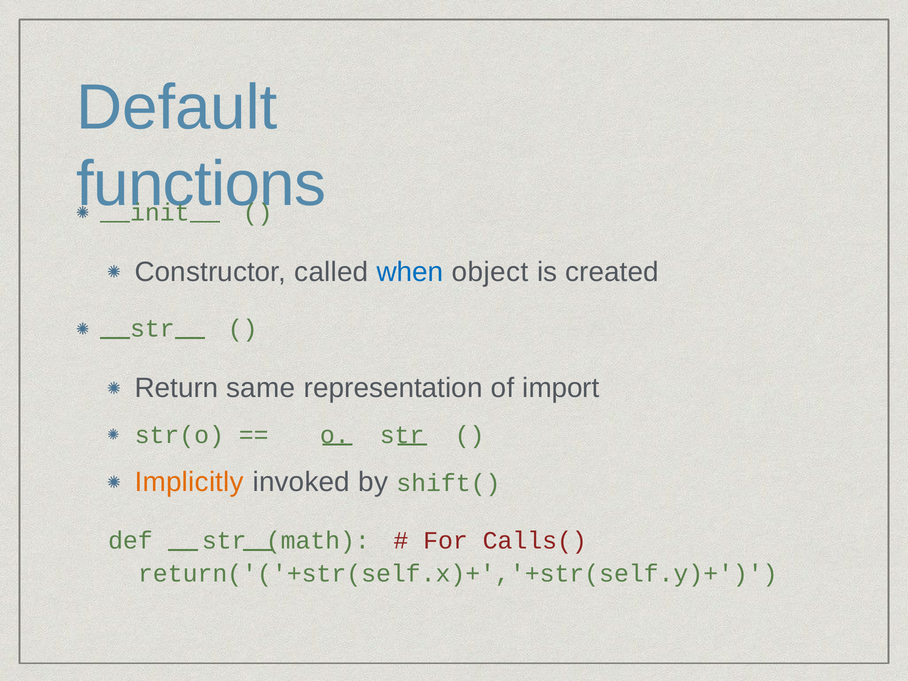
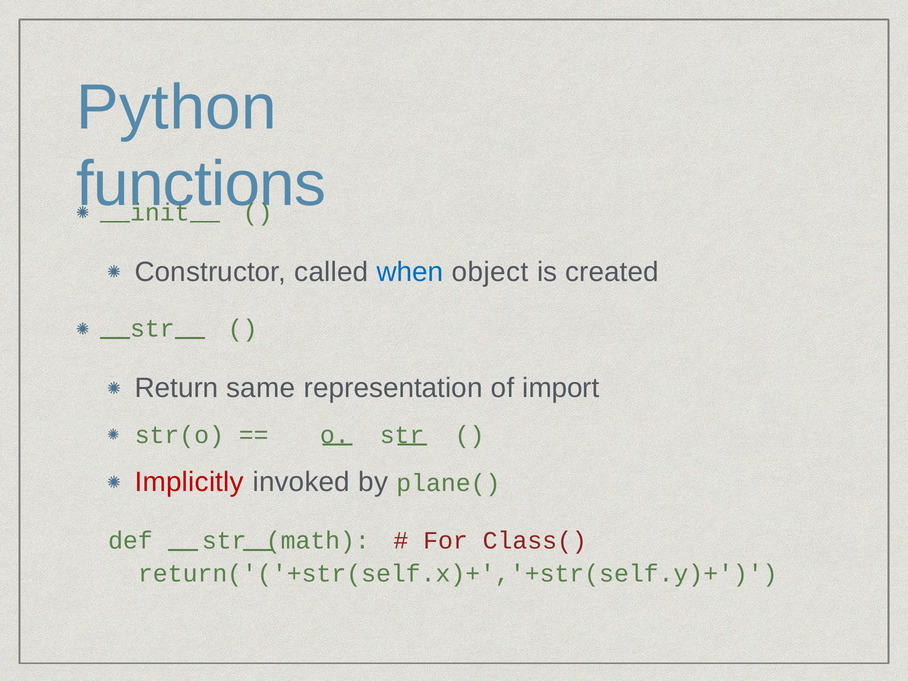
Default: Default -> Python
Implicitly colour: orange -> red
shift(: shift( -> plane(
Calls(: Calls( -> Class(
